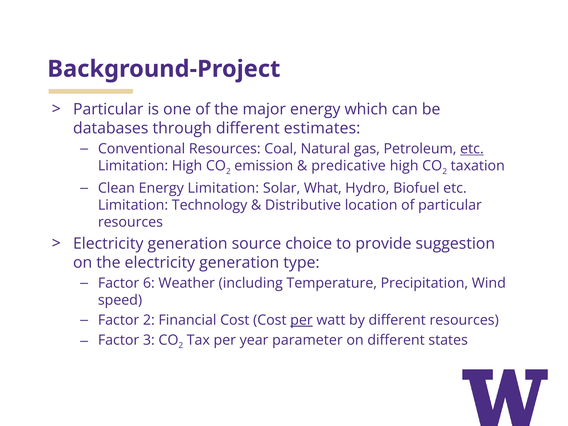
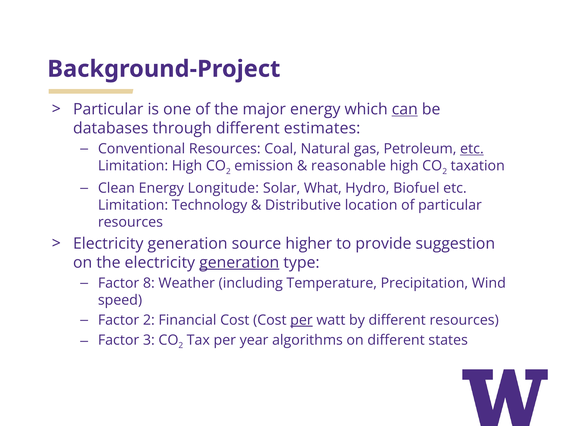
can underline: none -> present
predicative: predicative -> reasonable
Energy Limitation: Limitation -> Longitude
choice: choice -> higher
generation at (239, 262) underline: none -> present
6: 6 -> 8
parameter: parameter -> algorithms
